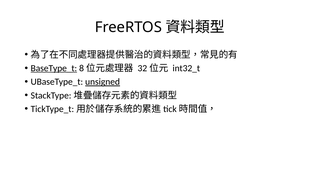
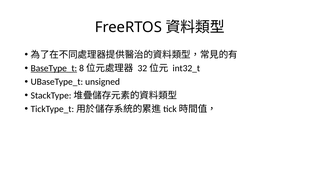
unsigned underline: present -> none
